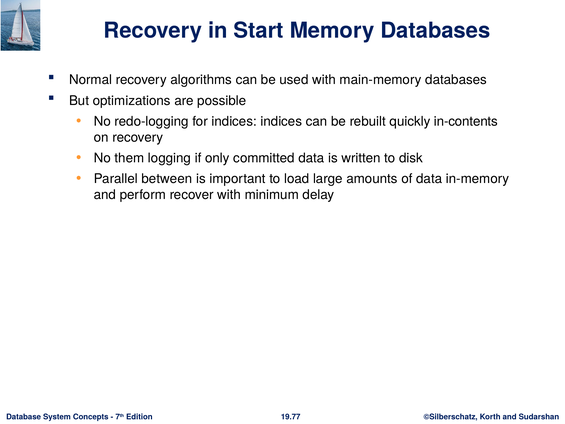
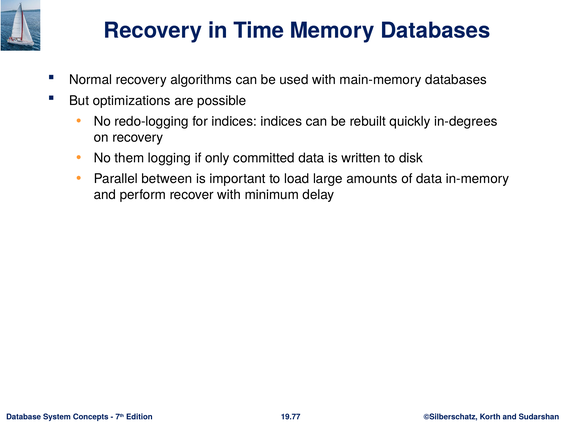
Start: Start -> Time
in-contents: in-contents -> in-degrees
